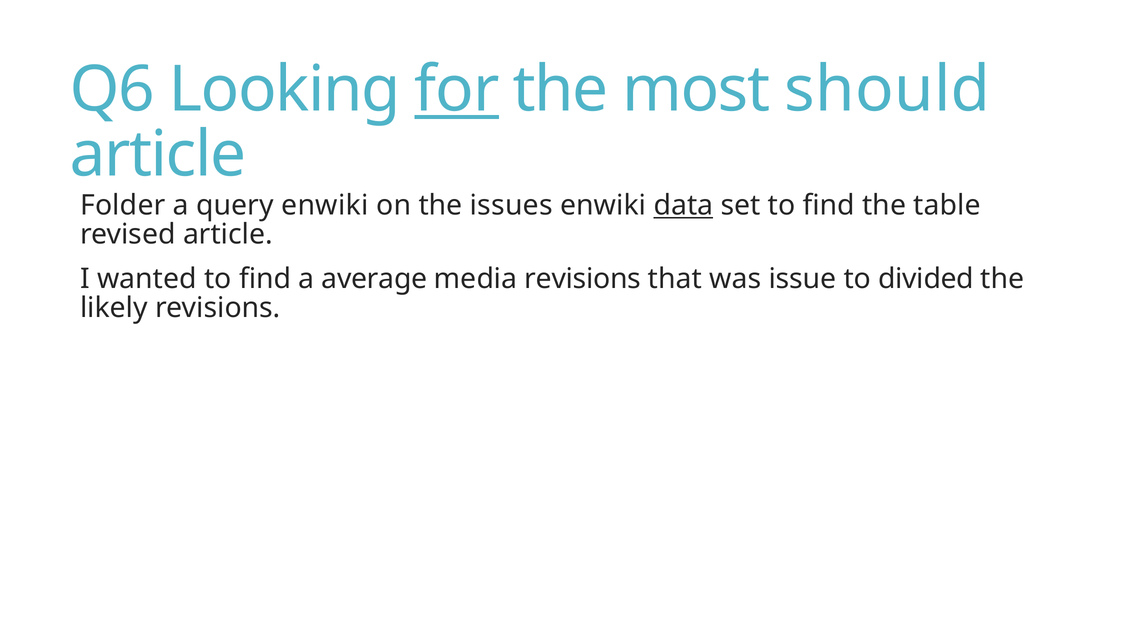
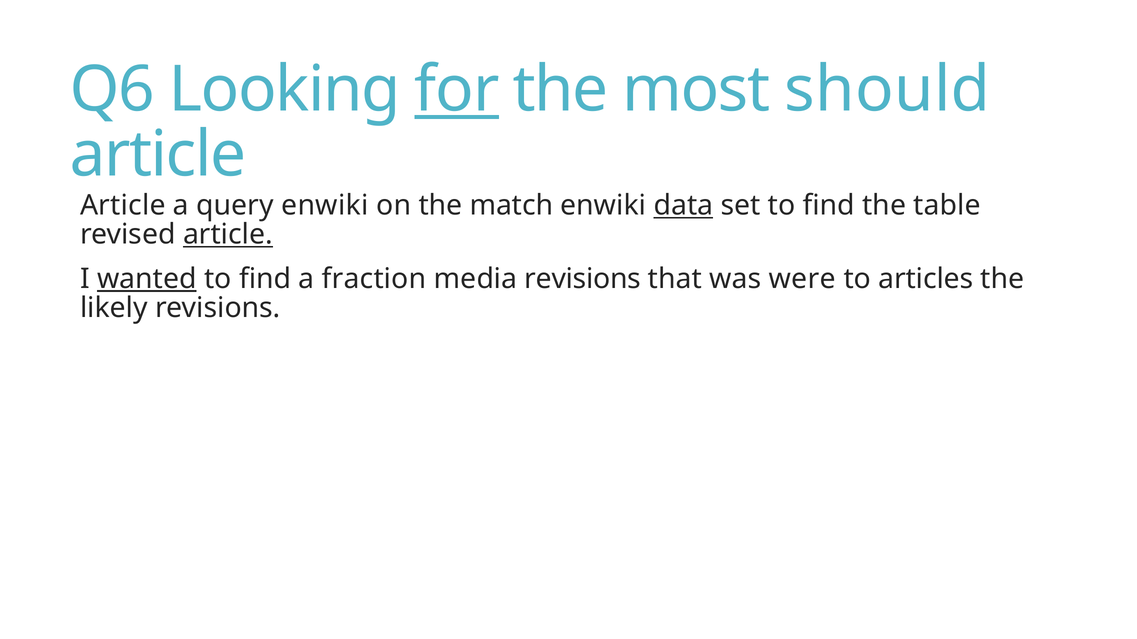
Folder at (123, 206): Folder -> Article
issues: issues -> match
article at (228, 235) underline: none -> present
wanted underline: none -> present
average: average -> fraction
issue: issue -> were
divided: divided -> articles
